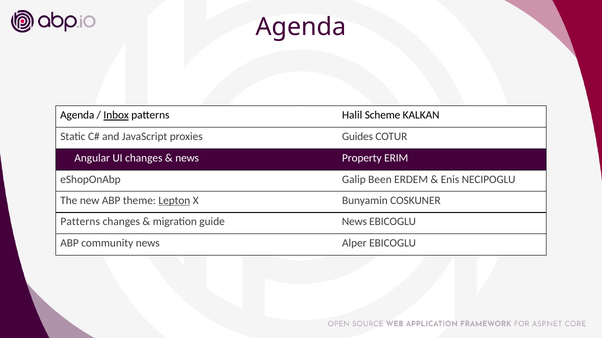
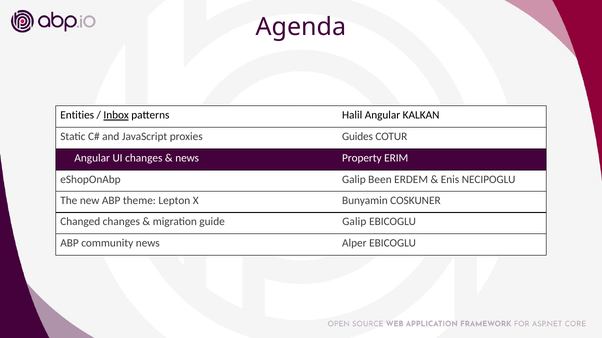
Agenda at (77, 115): Agenda -> Entities
Scheme: Scheme -> Angular
Lepton underline: present -> none
Patterns at (80, 222): Patterns -> Changed
guide News: News -> Galip
